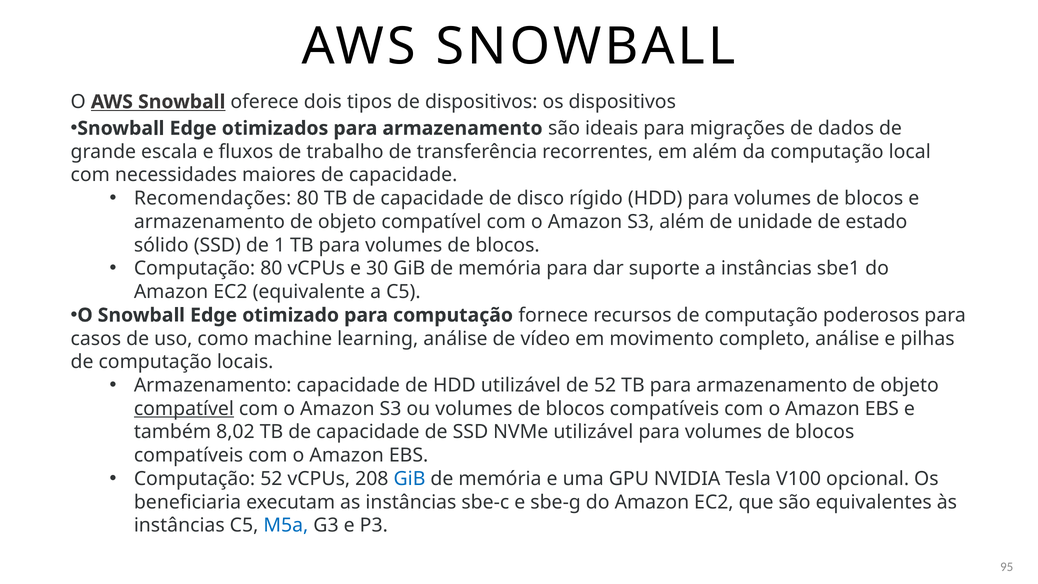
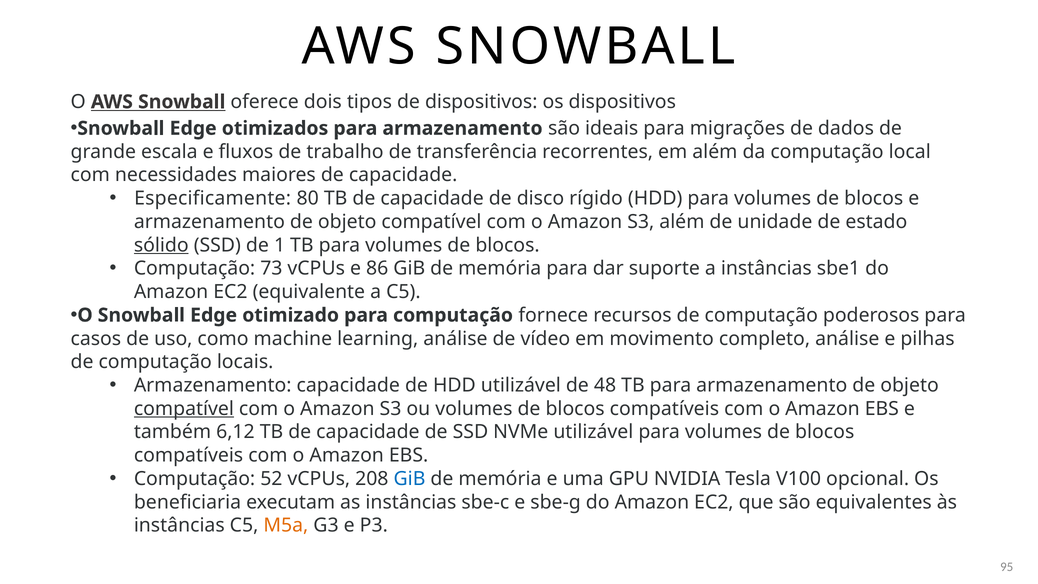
Recomendações: Recomendações -> Especificamente
sólido underline: none -> present
Computação 80: 80 -> 73
30: 30 -> 86
de 52: 52 -> 48
8,02: 8,02 -> 6,12
M5a colour: blue -> orange
